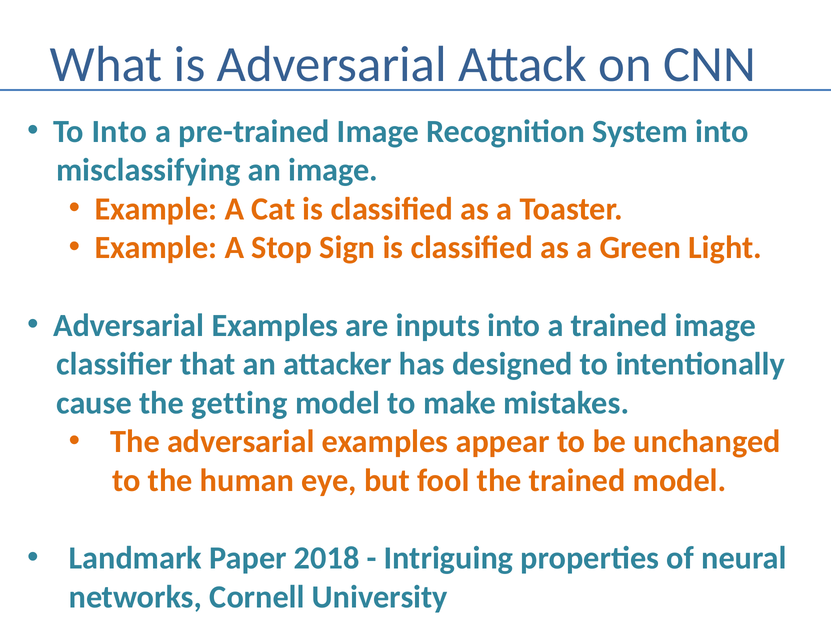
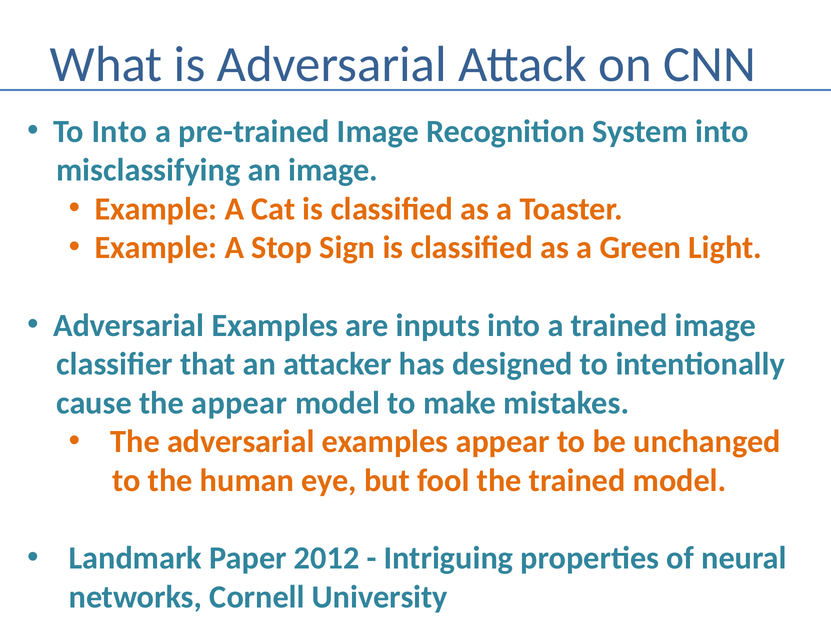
the getting: getting -> appear
2018: 2018 -> 2012
